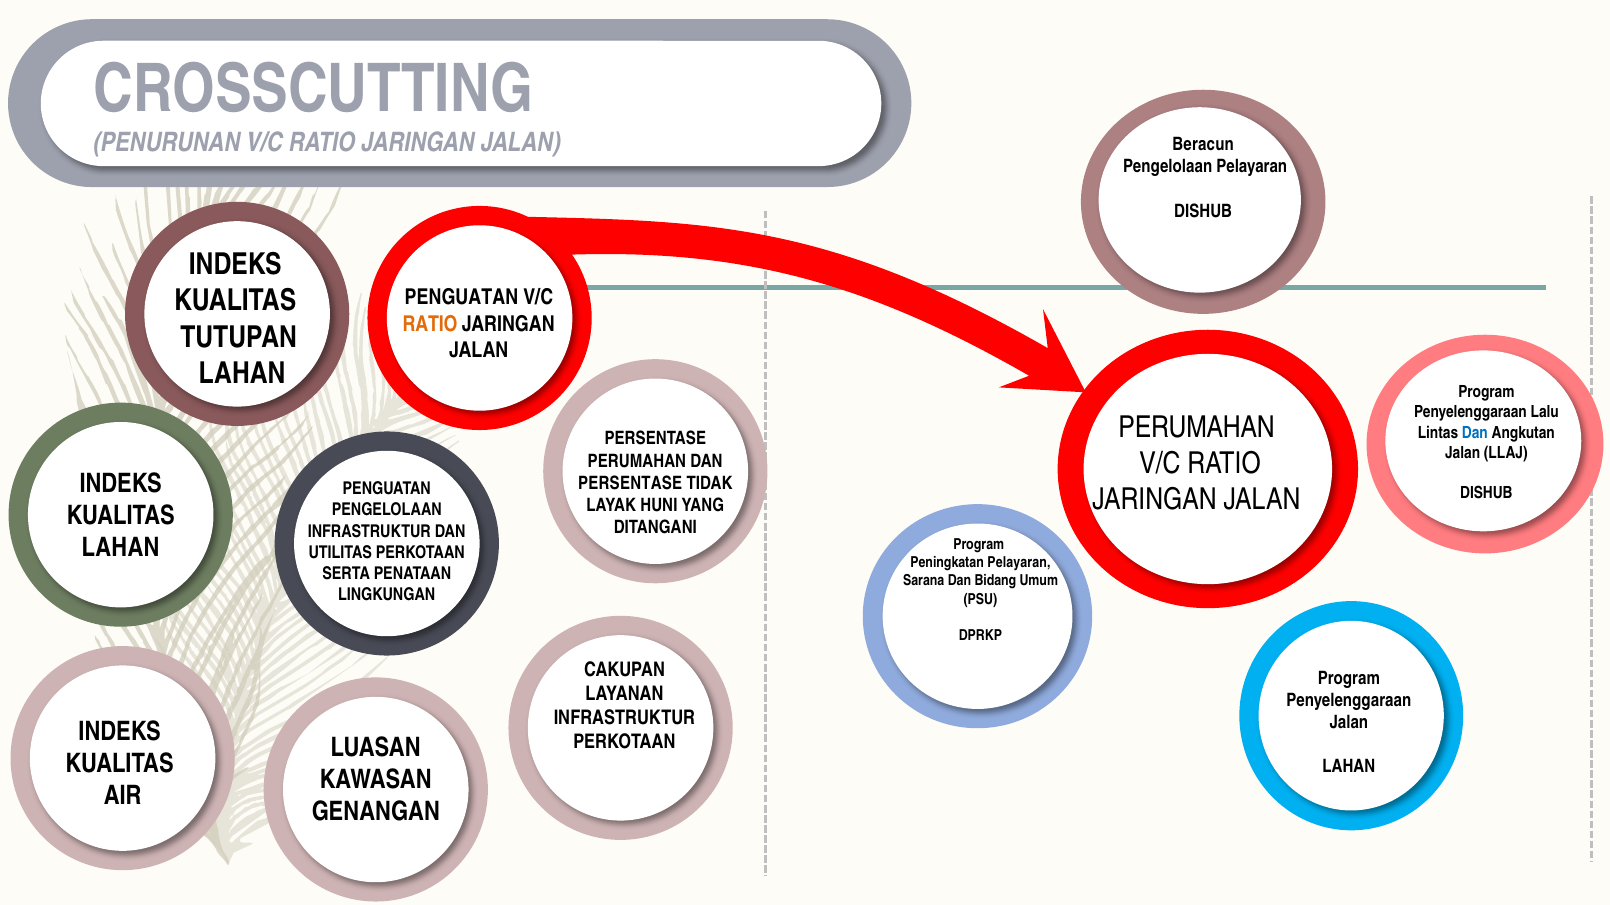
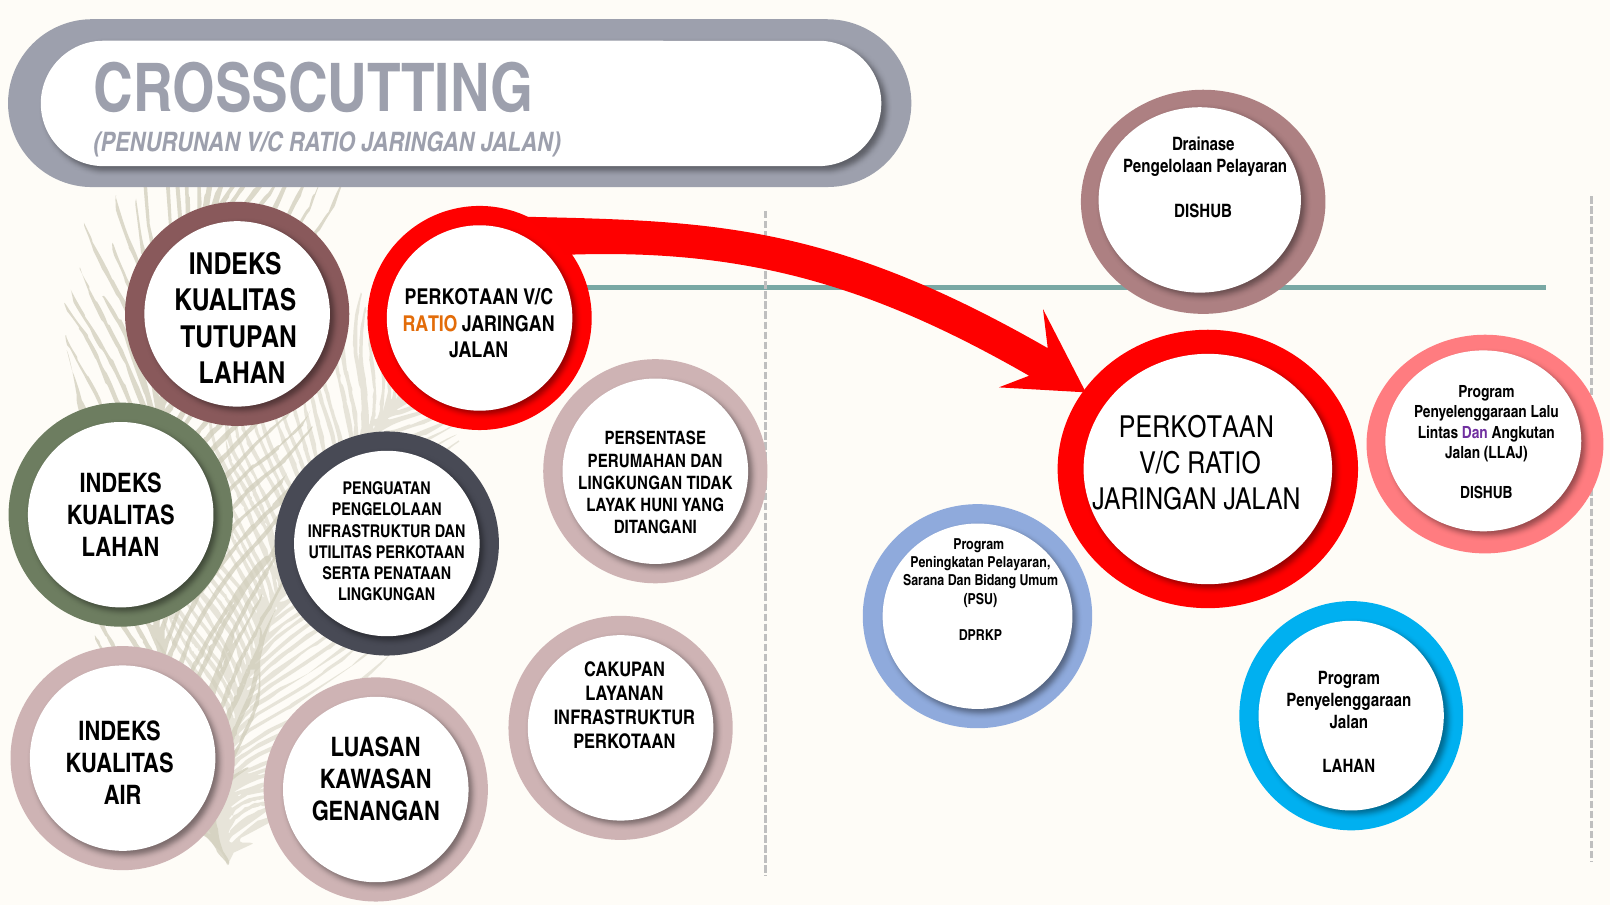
Beracun: Beracun -> Drainase
PENGUATAN at (461, 298): PENGUATAN -> PERKOTAAN
PERUMAHAN at (1197, 428): PERUMAHAN -> PERKOTAAN
Dan at (1475, 433) colour: blue -> purple
PERSENTASE at (630, 483): PERSENTASE -> LINGKUNGAN
